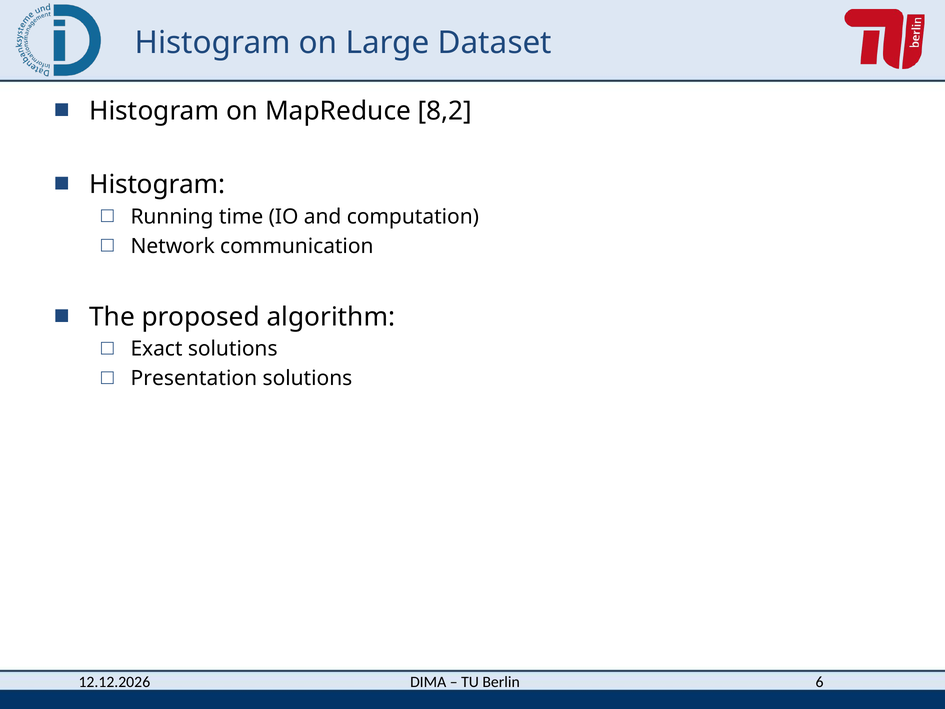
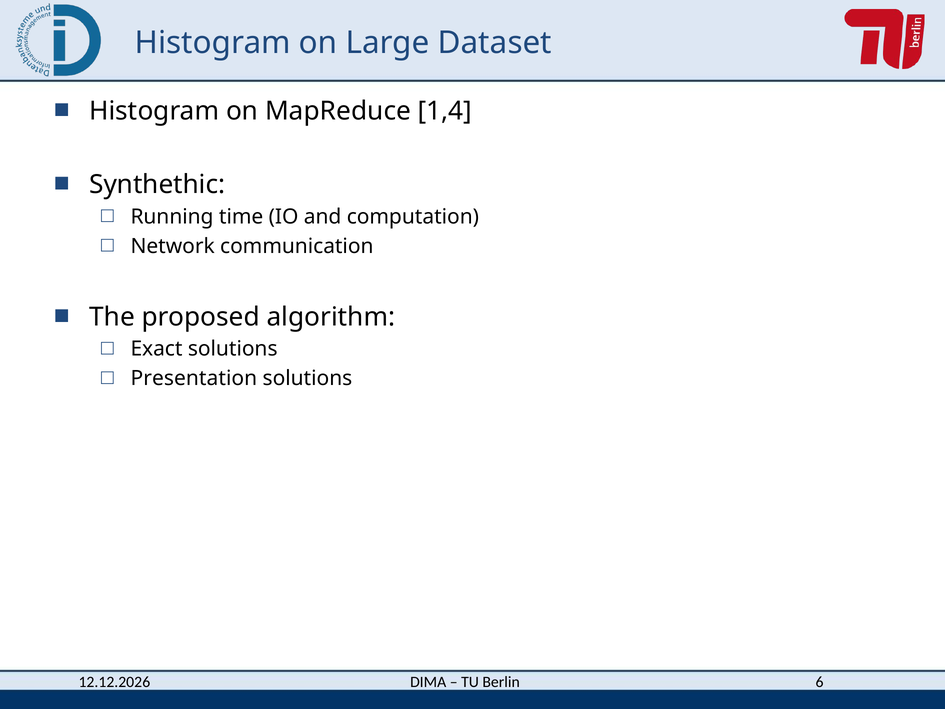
8,2: 8,2 -> 1,4
Histogram at (157, 184): Histogram -> Synthethic
